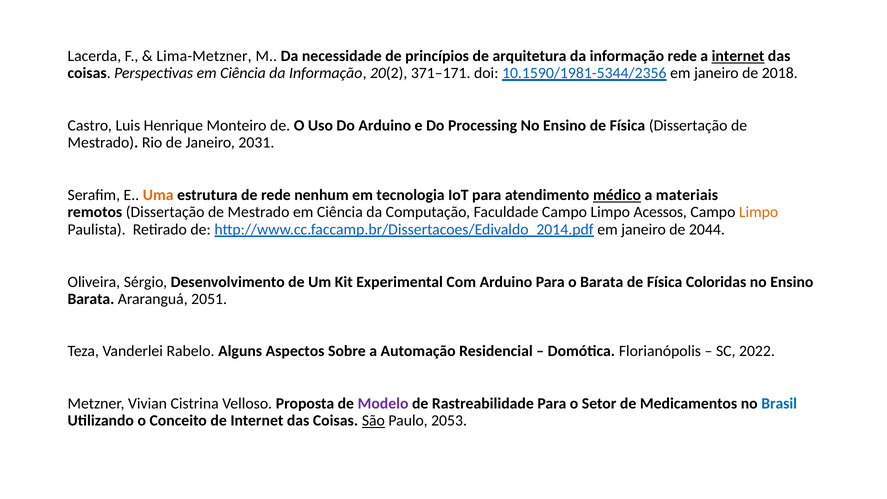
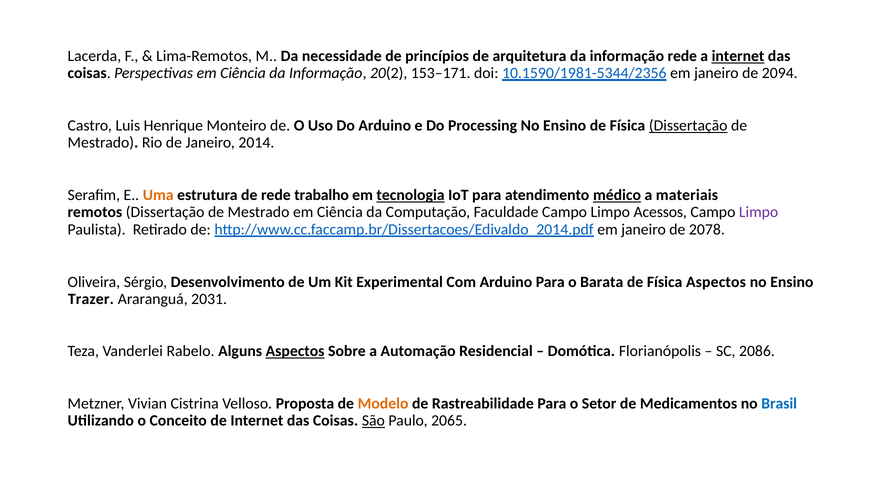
Lima-Metzner: Lima-Metzner -> Lima-Remotos
371–171: 371–171 -> 153–171
2018: 2018 -> 2094
Dissertação at (688, 126) underline: none -> present
2031: 2031 -> 2014
nenhum: nenhum -> trabalho
tecnologia underline: none -> present
Limpo at (759, 212) colour: orange -> purple
2044: 2044 -> 2078
Física Coloridas: Coloridas -> Aspectos
Barata at (91, 299): Barata -> Trazer
2051: 2051 -> 2031
Aspectos at (295, 351) underline: none -> present
2022: 2022 -> 2086
Modelo colour: purple -> orange
2053: 2053 -> 2065
